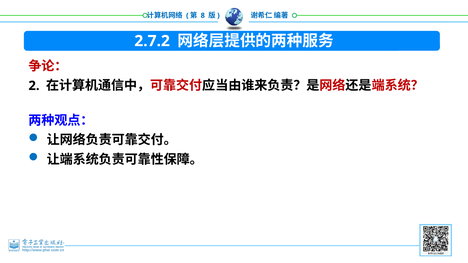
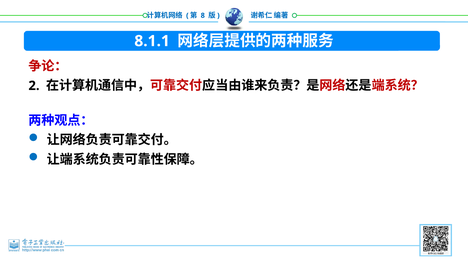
2.7.2: 2.7.2 -> 8.1.1
